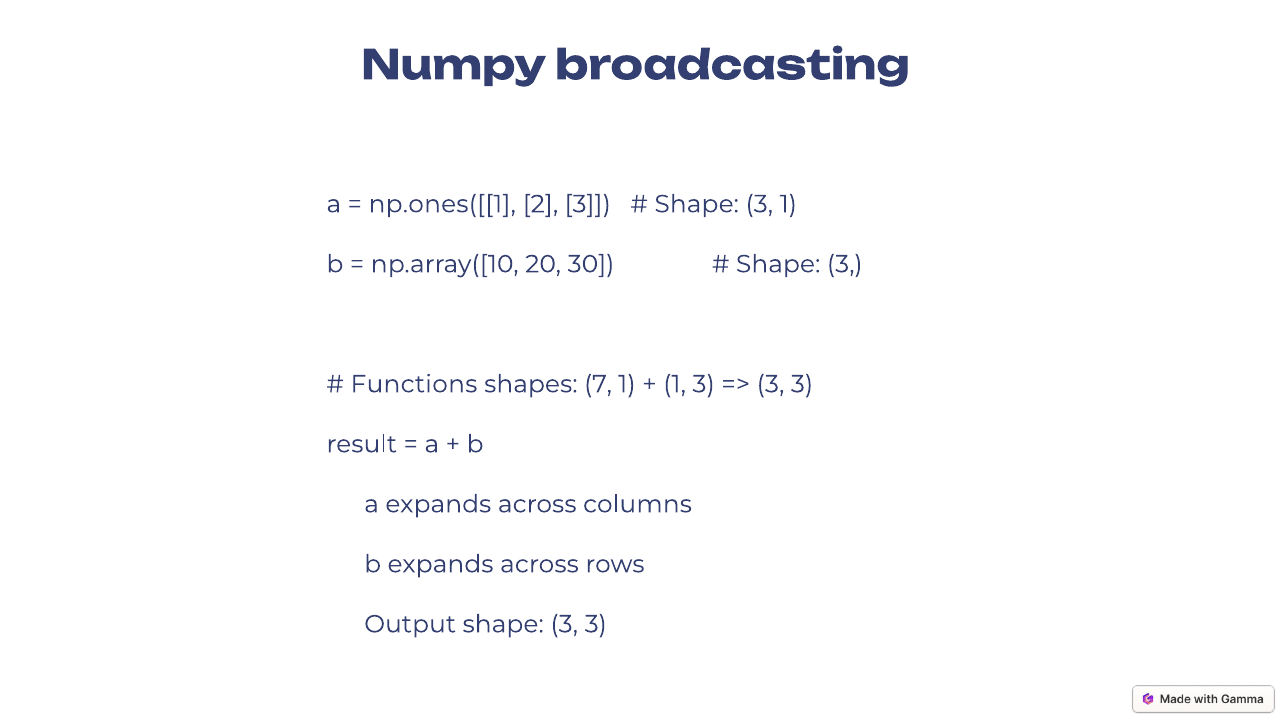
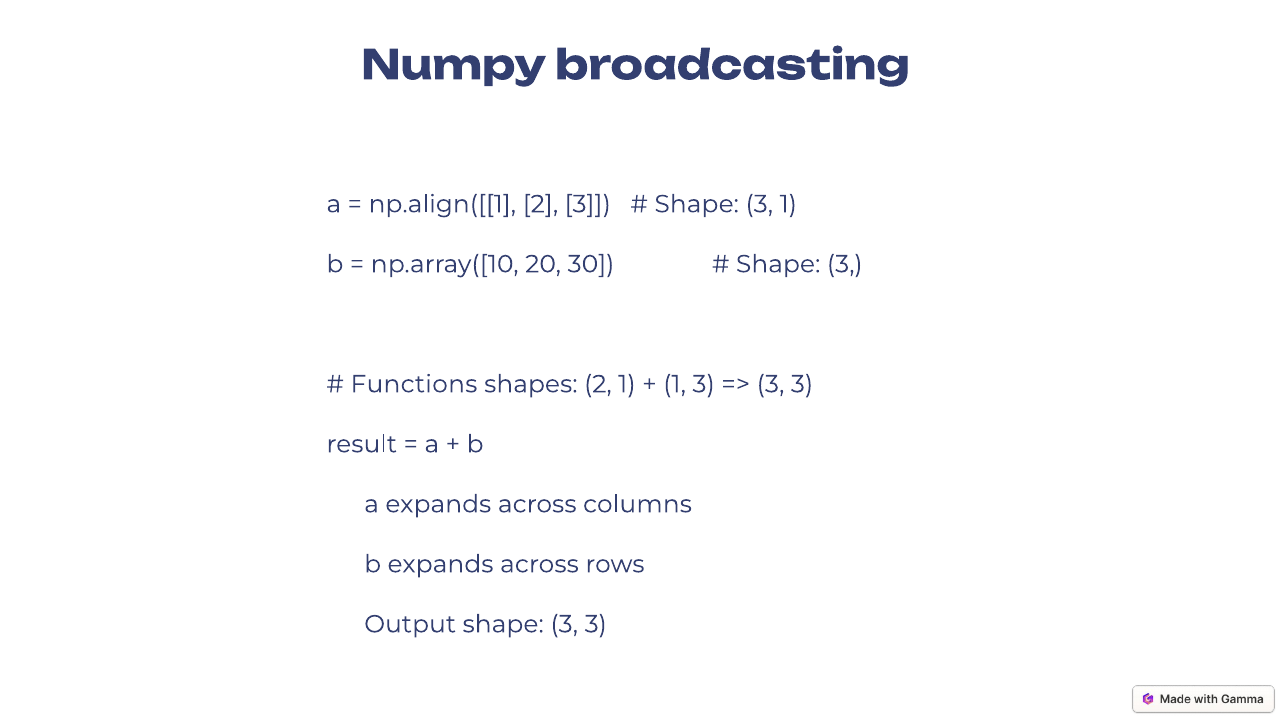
np.ones([[1: np.ones([[1 -> np.align([[1
shapes 7: 7 -> 2
